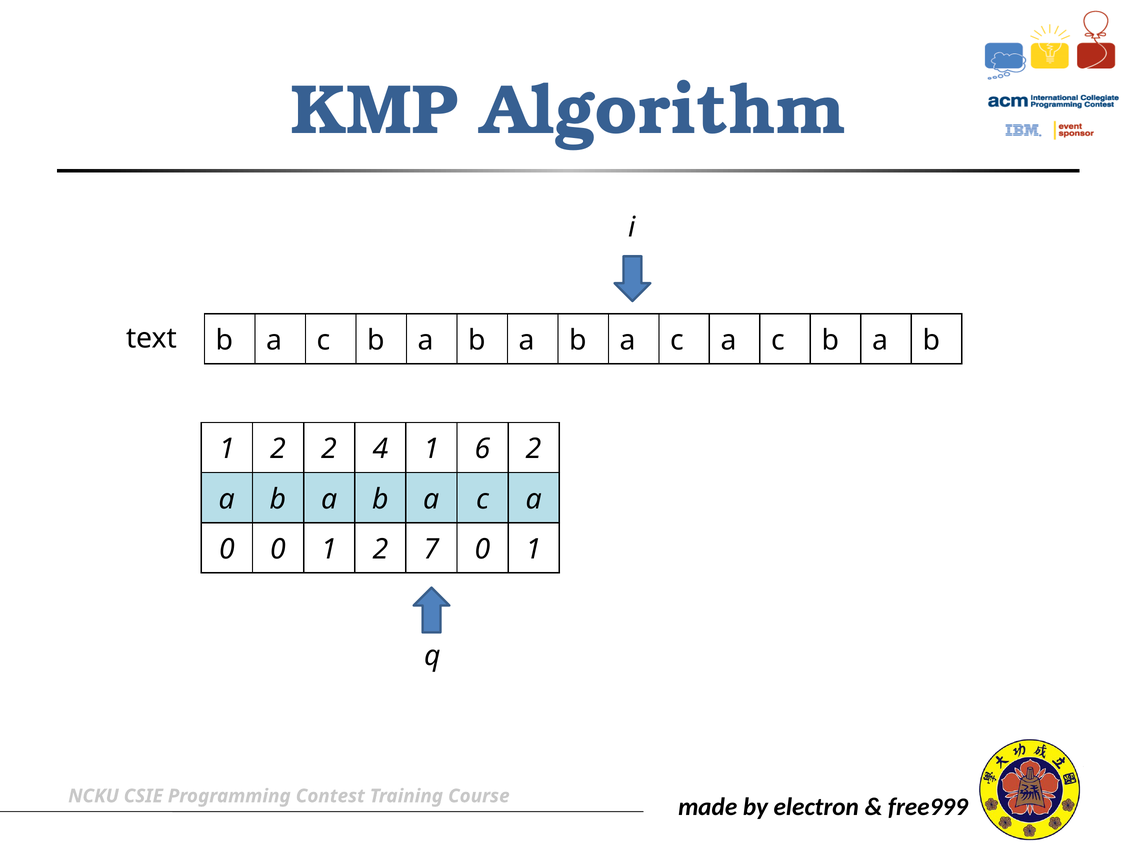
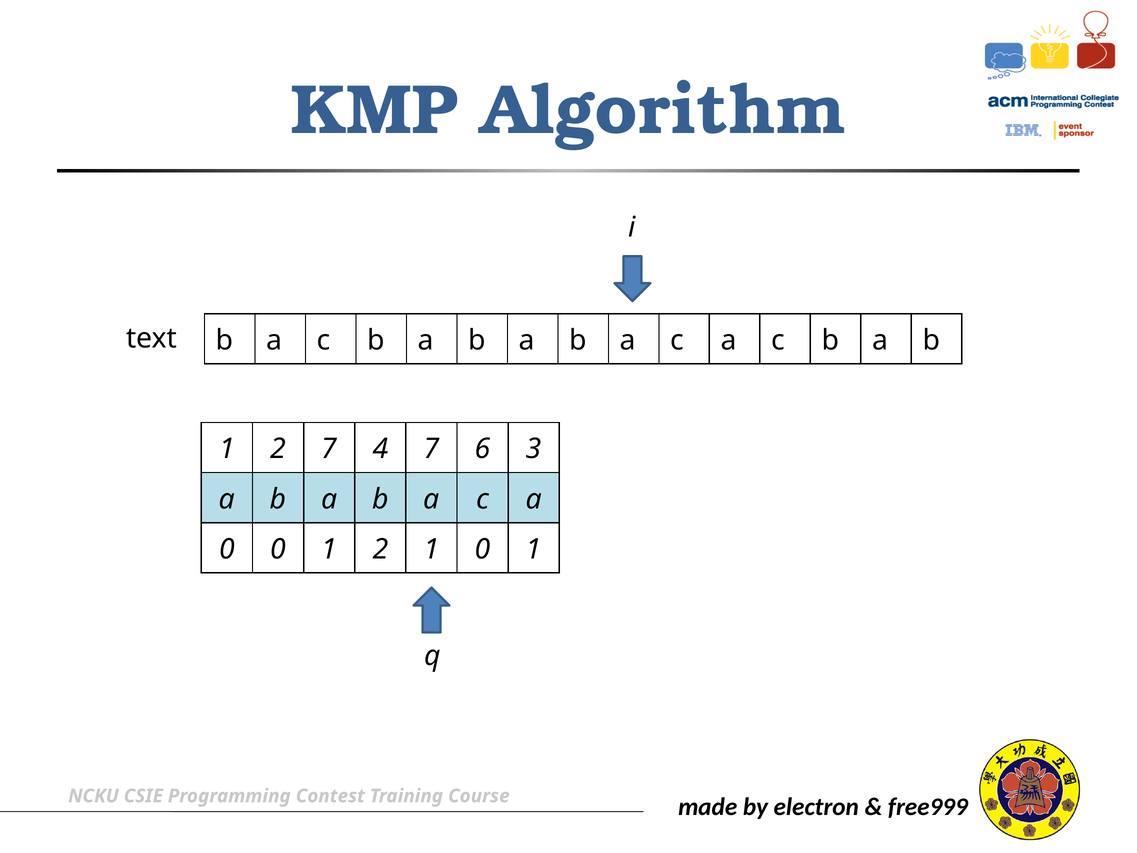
2 2: 2 -> 7
4 1: 1 -> 7
6 2: 2 -> 3
2 7: 7 -> 1
